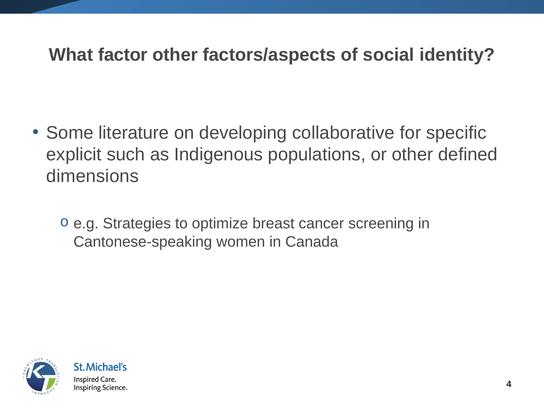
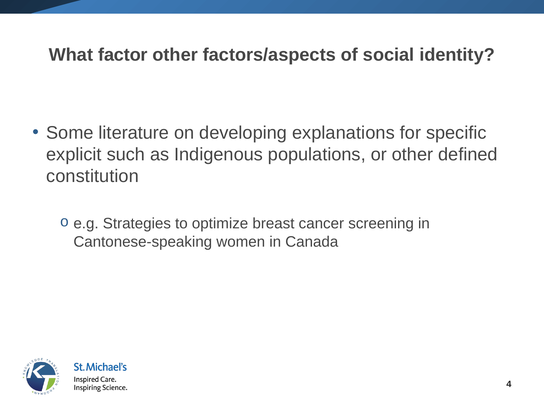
collaborative: collaborative -> explanations
dimensions: dimensions -> constitution
